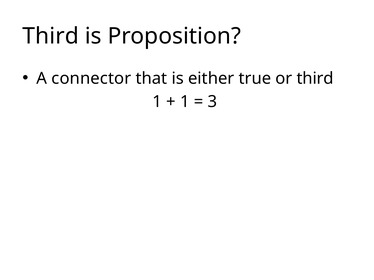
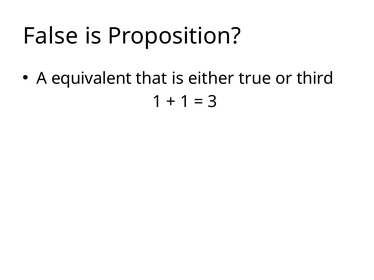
Third at (51, 36): Third -> False
connector: connector -> equivalent
